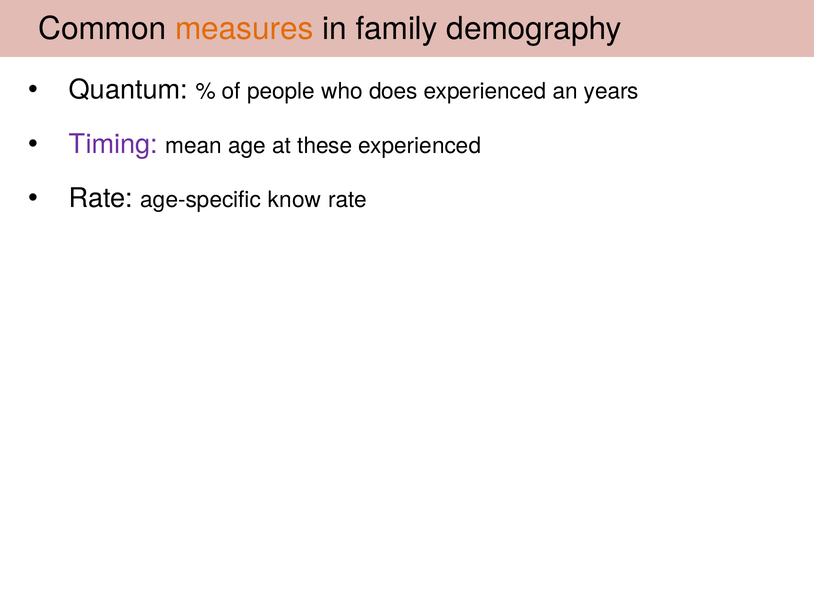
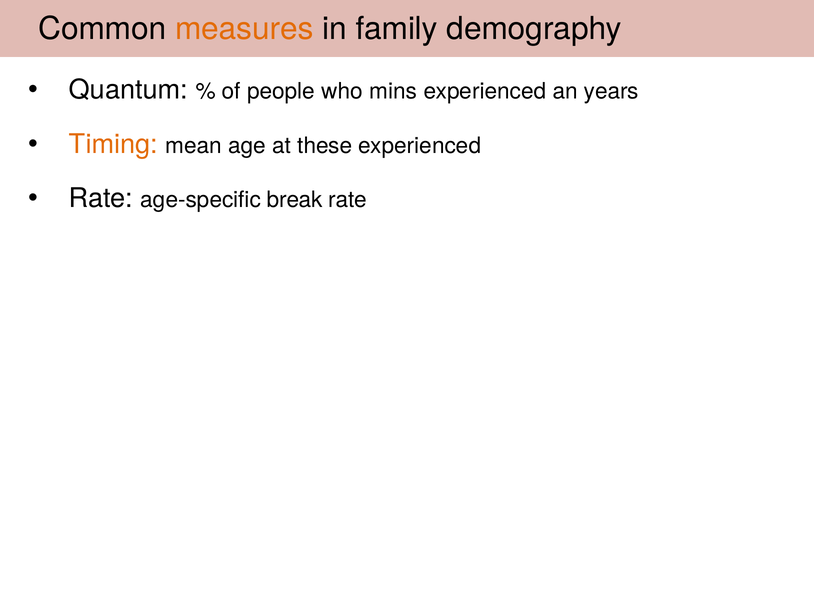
does: does -> mins
Timing colour: purple -> orange
know: know -> break
